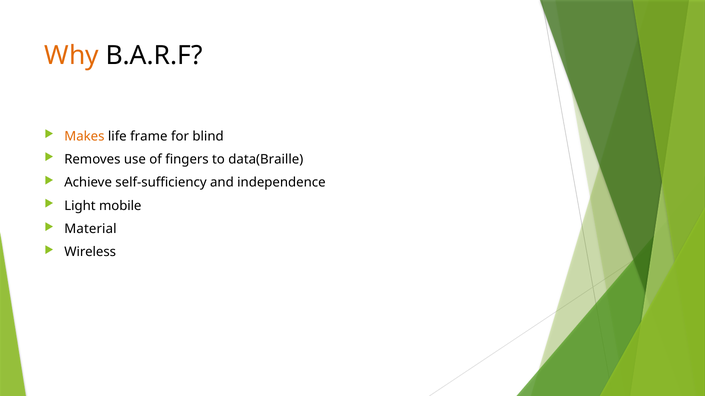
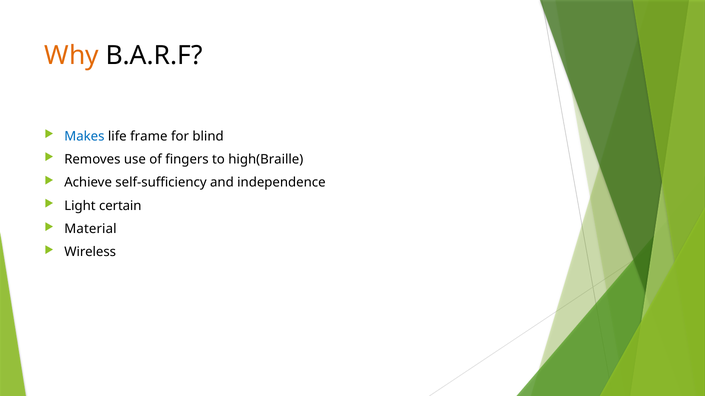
Makes colour: orange -> blue
data(Braille: data(Braille -> high(Braille
mobile: mobile -> certain
